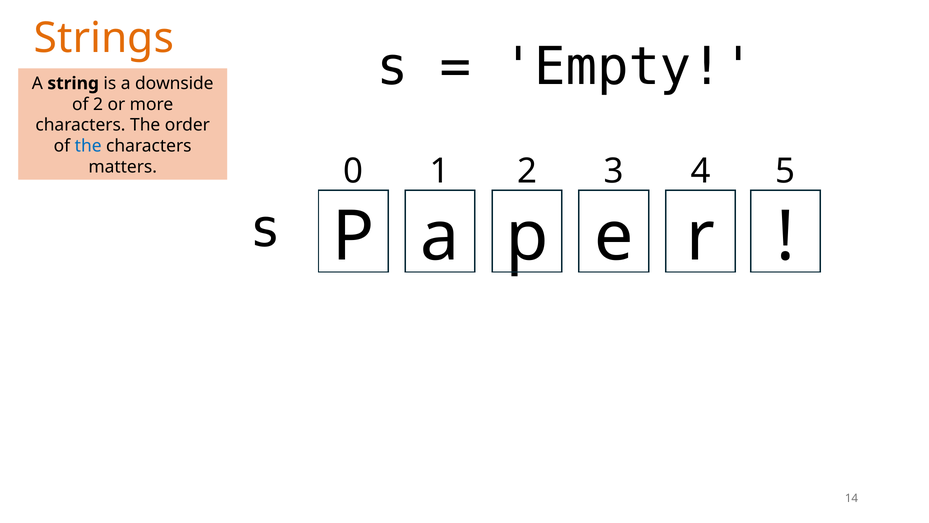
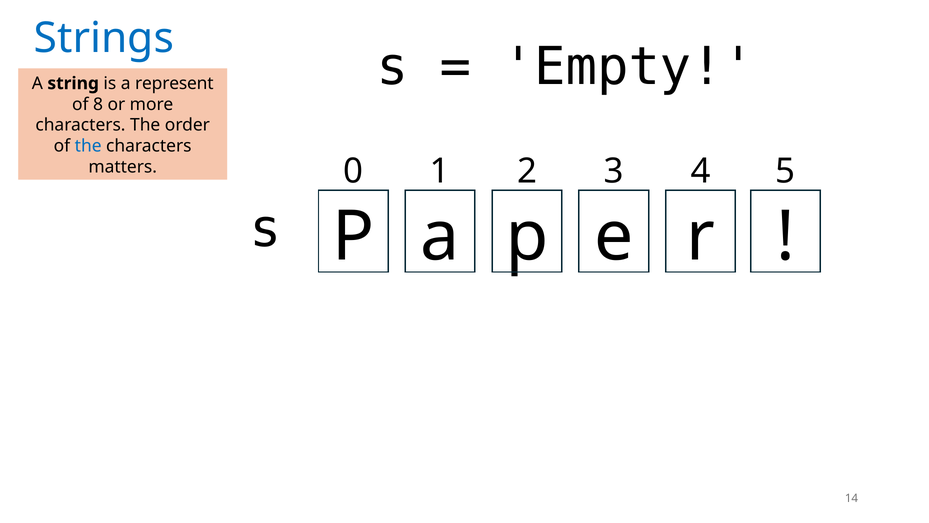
Strings colour: orange -> blue
downside: downside -> represent
of 2: 2 -> 8
